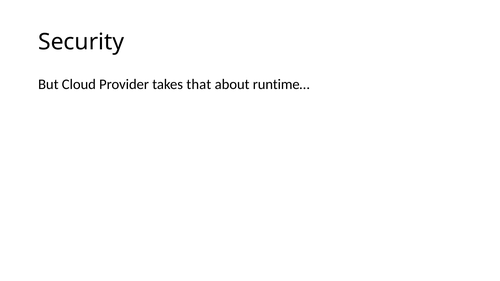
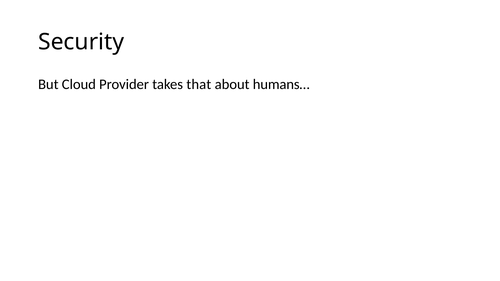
runtime…: runtime… -> humans…
